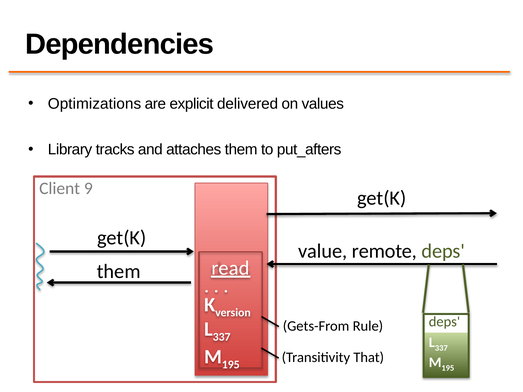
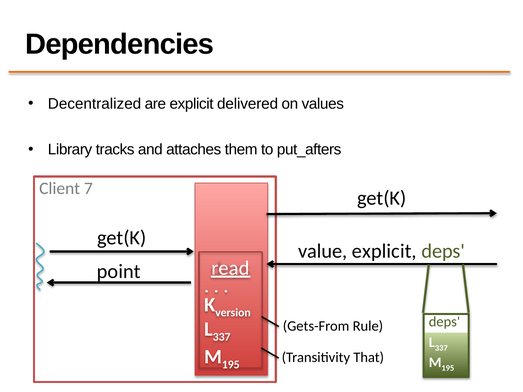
Optimizations: Optimizations -> Decentralized
9: 9 -> 7
value remote: remote -> explicit
them at (119, 272): them -> point
